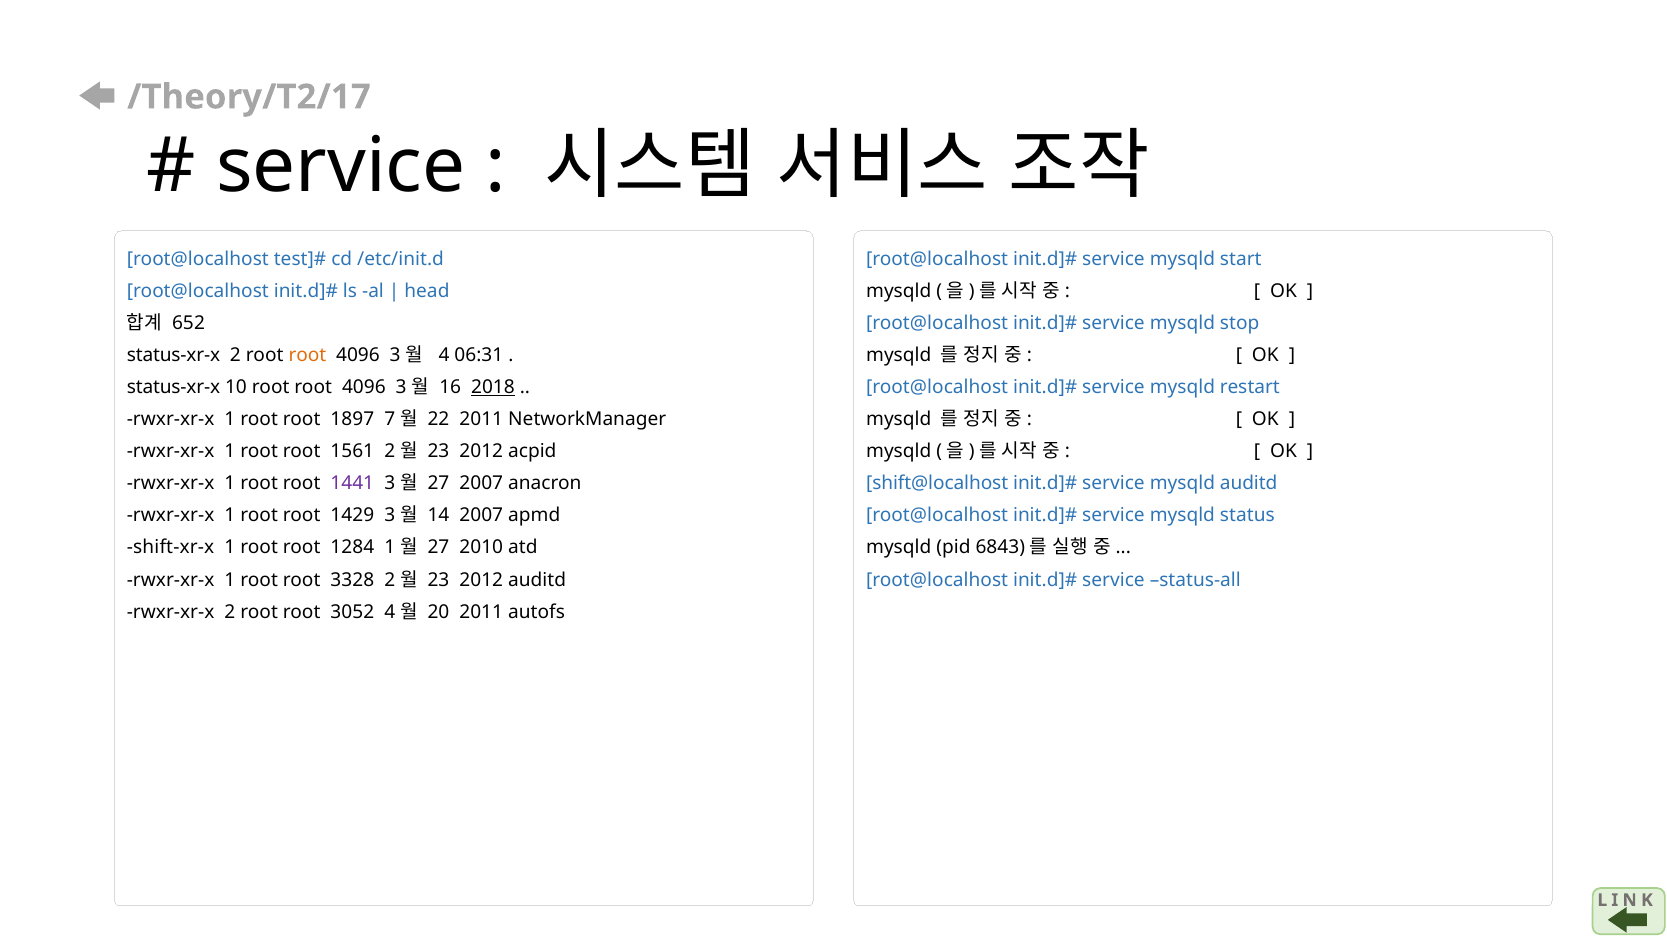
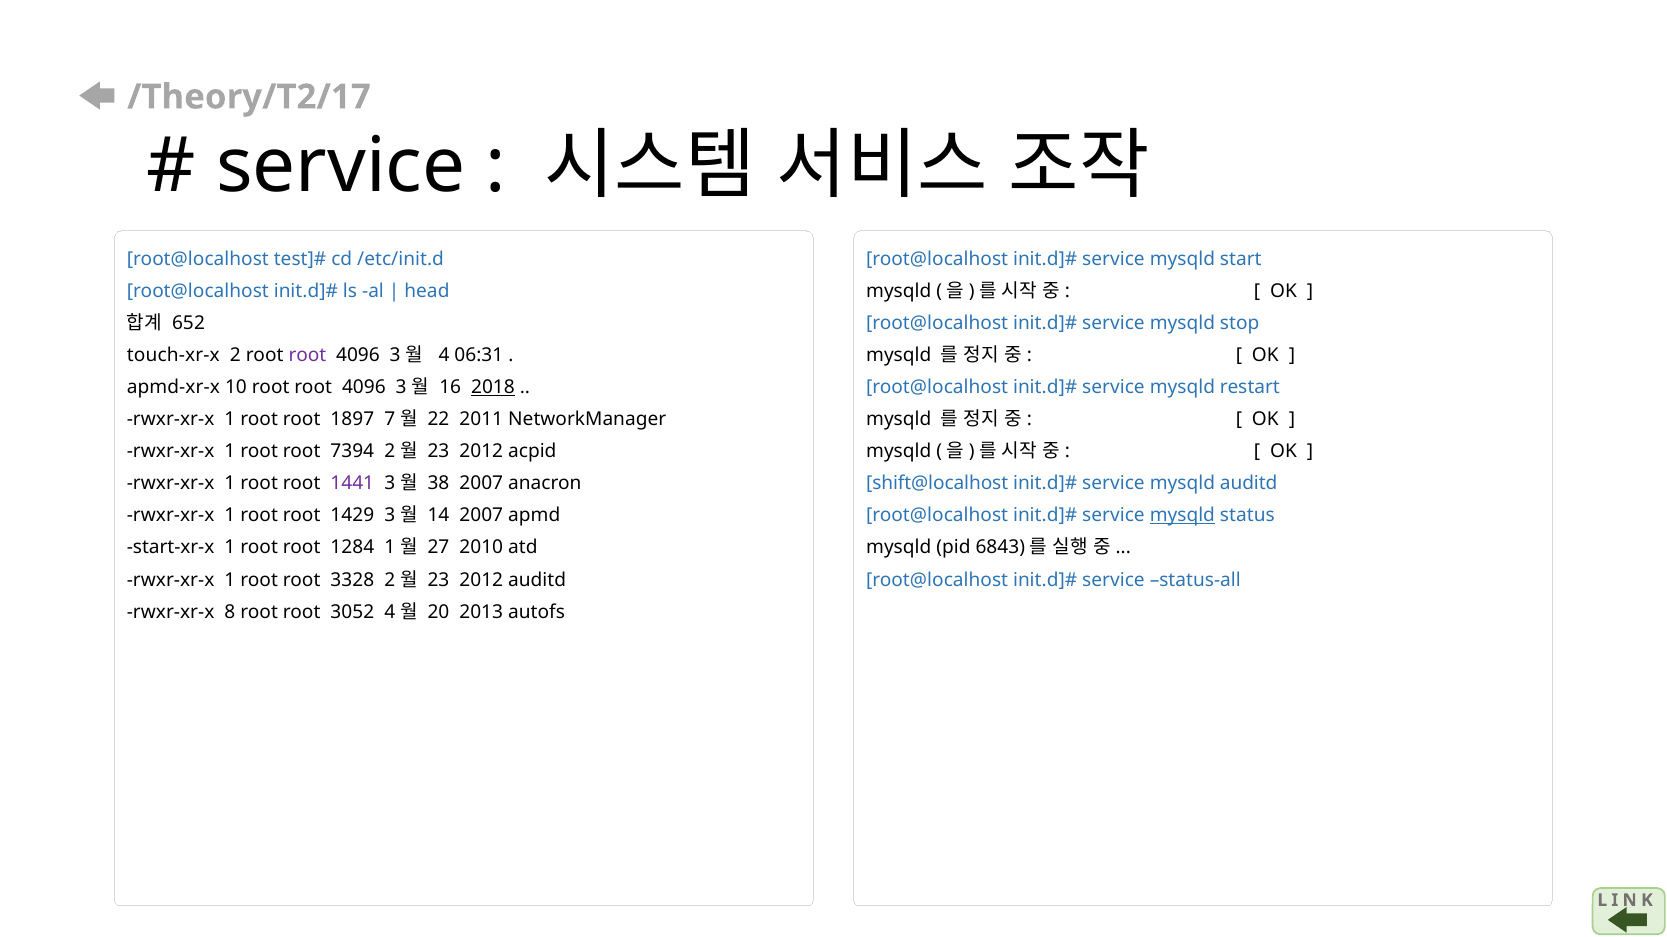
status-xr-x at (174, 355): status-xr-x -> touch-xr-x
root at (307, 355) colour: orange -> purple
status-xr-x at (174, 388): status-xr-x -> apmd-xr-x
1561: 1561 -> 7394
27 at (438, 484): 27 -> 38
mysqld at (1182, 516) underline: none -> present
shift-xr-x: shift-xr-x -> start-xr-x
rwxr-xr-x 2: 2 -> 8
20 2011: 2011 -> 2013
